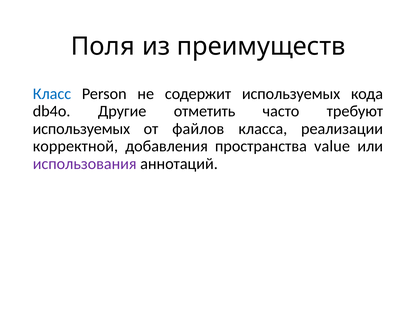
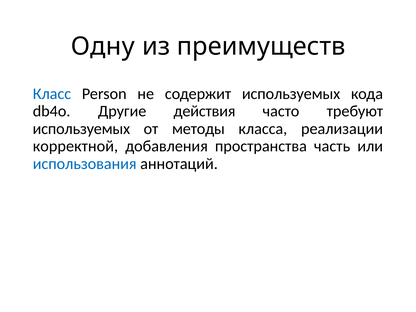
Поля: Поля -> Одну
отметить: отметить -> действия
файлов: файлов -> методы
value: value -> часть
использования colour: purple -> blue
